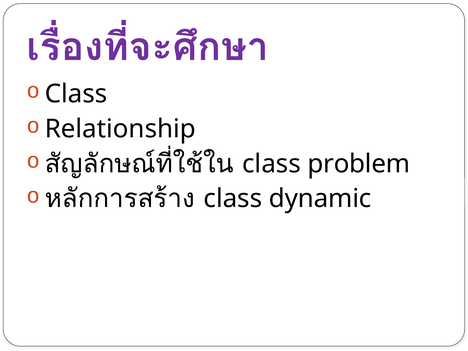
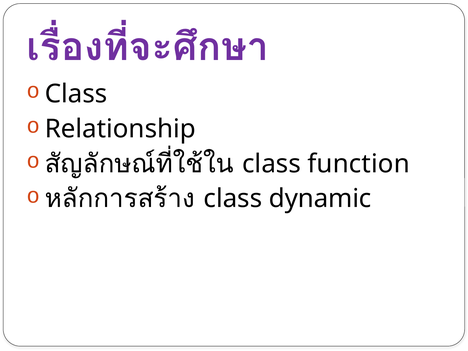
problem: problem -> function
